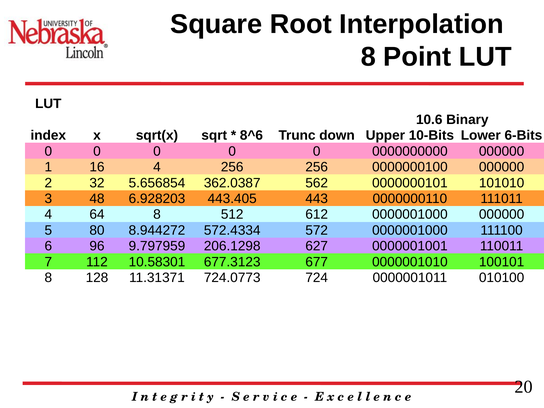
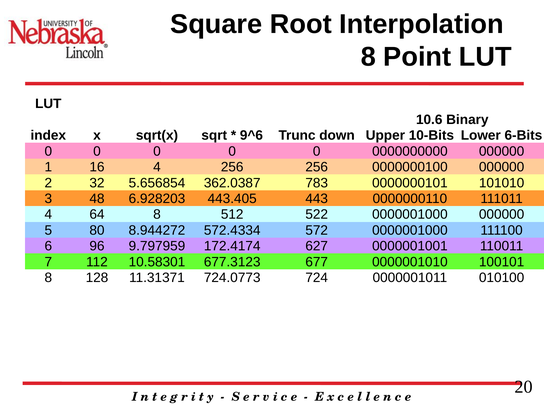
8^6: 8^6 -> 9^6
562: 562 -> 783
612: 612 -> 522
206.1298: 206.1298 -> 172.4174
